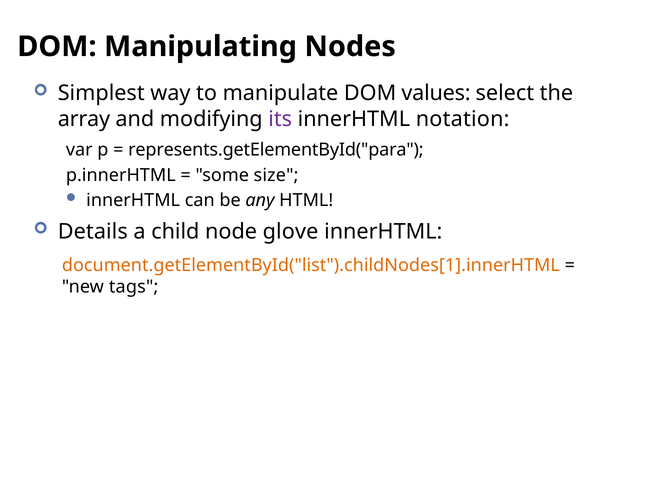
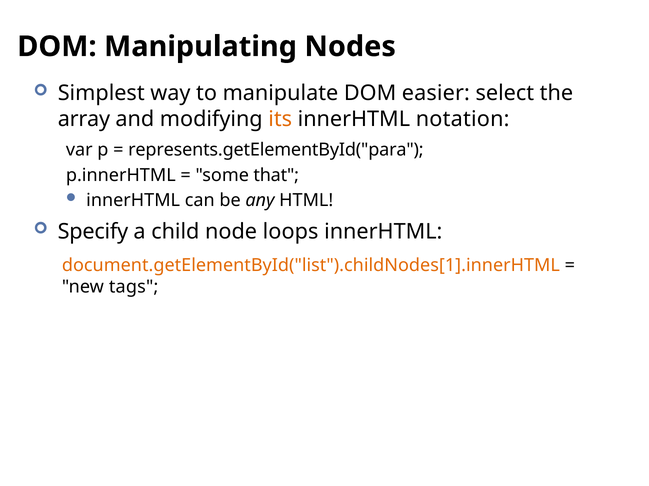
values: values -> easier
its colour: purple -> orange
size: size -> that
Details: Details -> Specify
glove: glove -> loops
